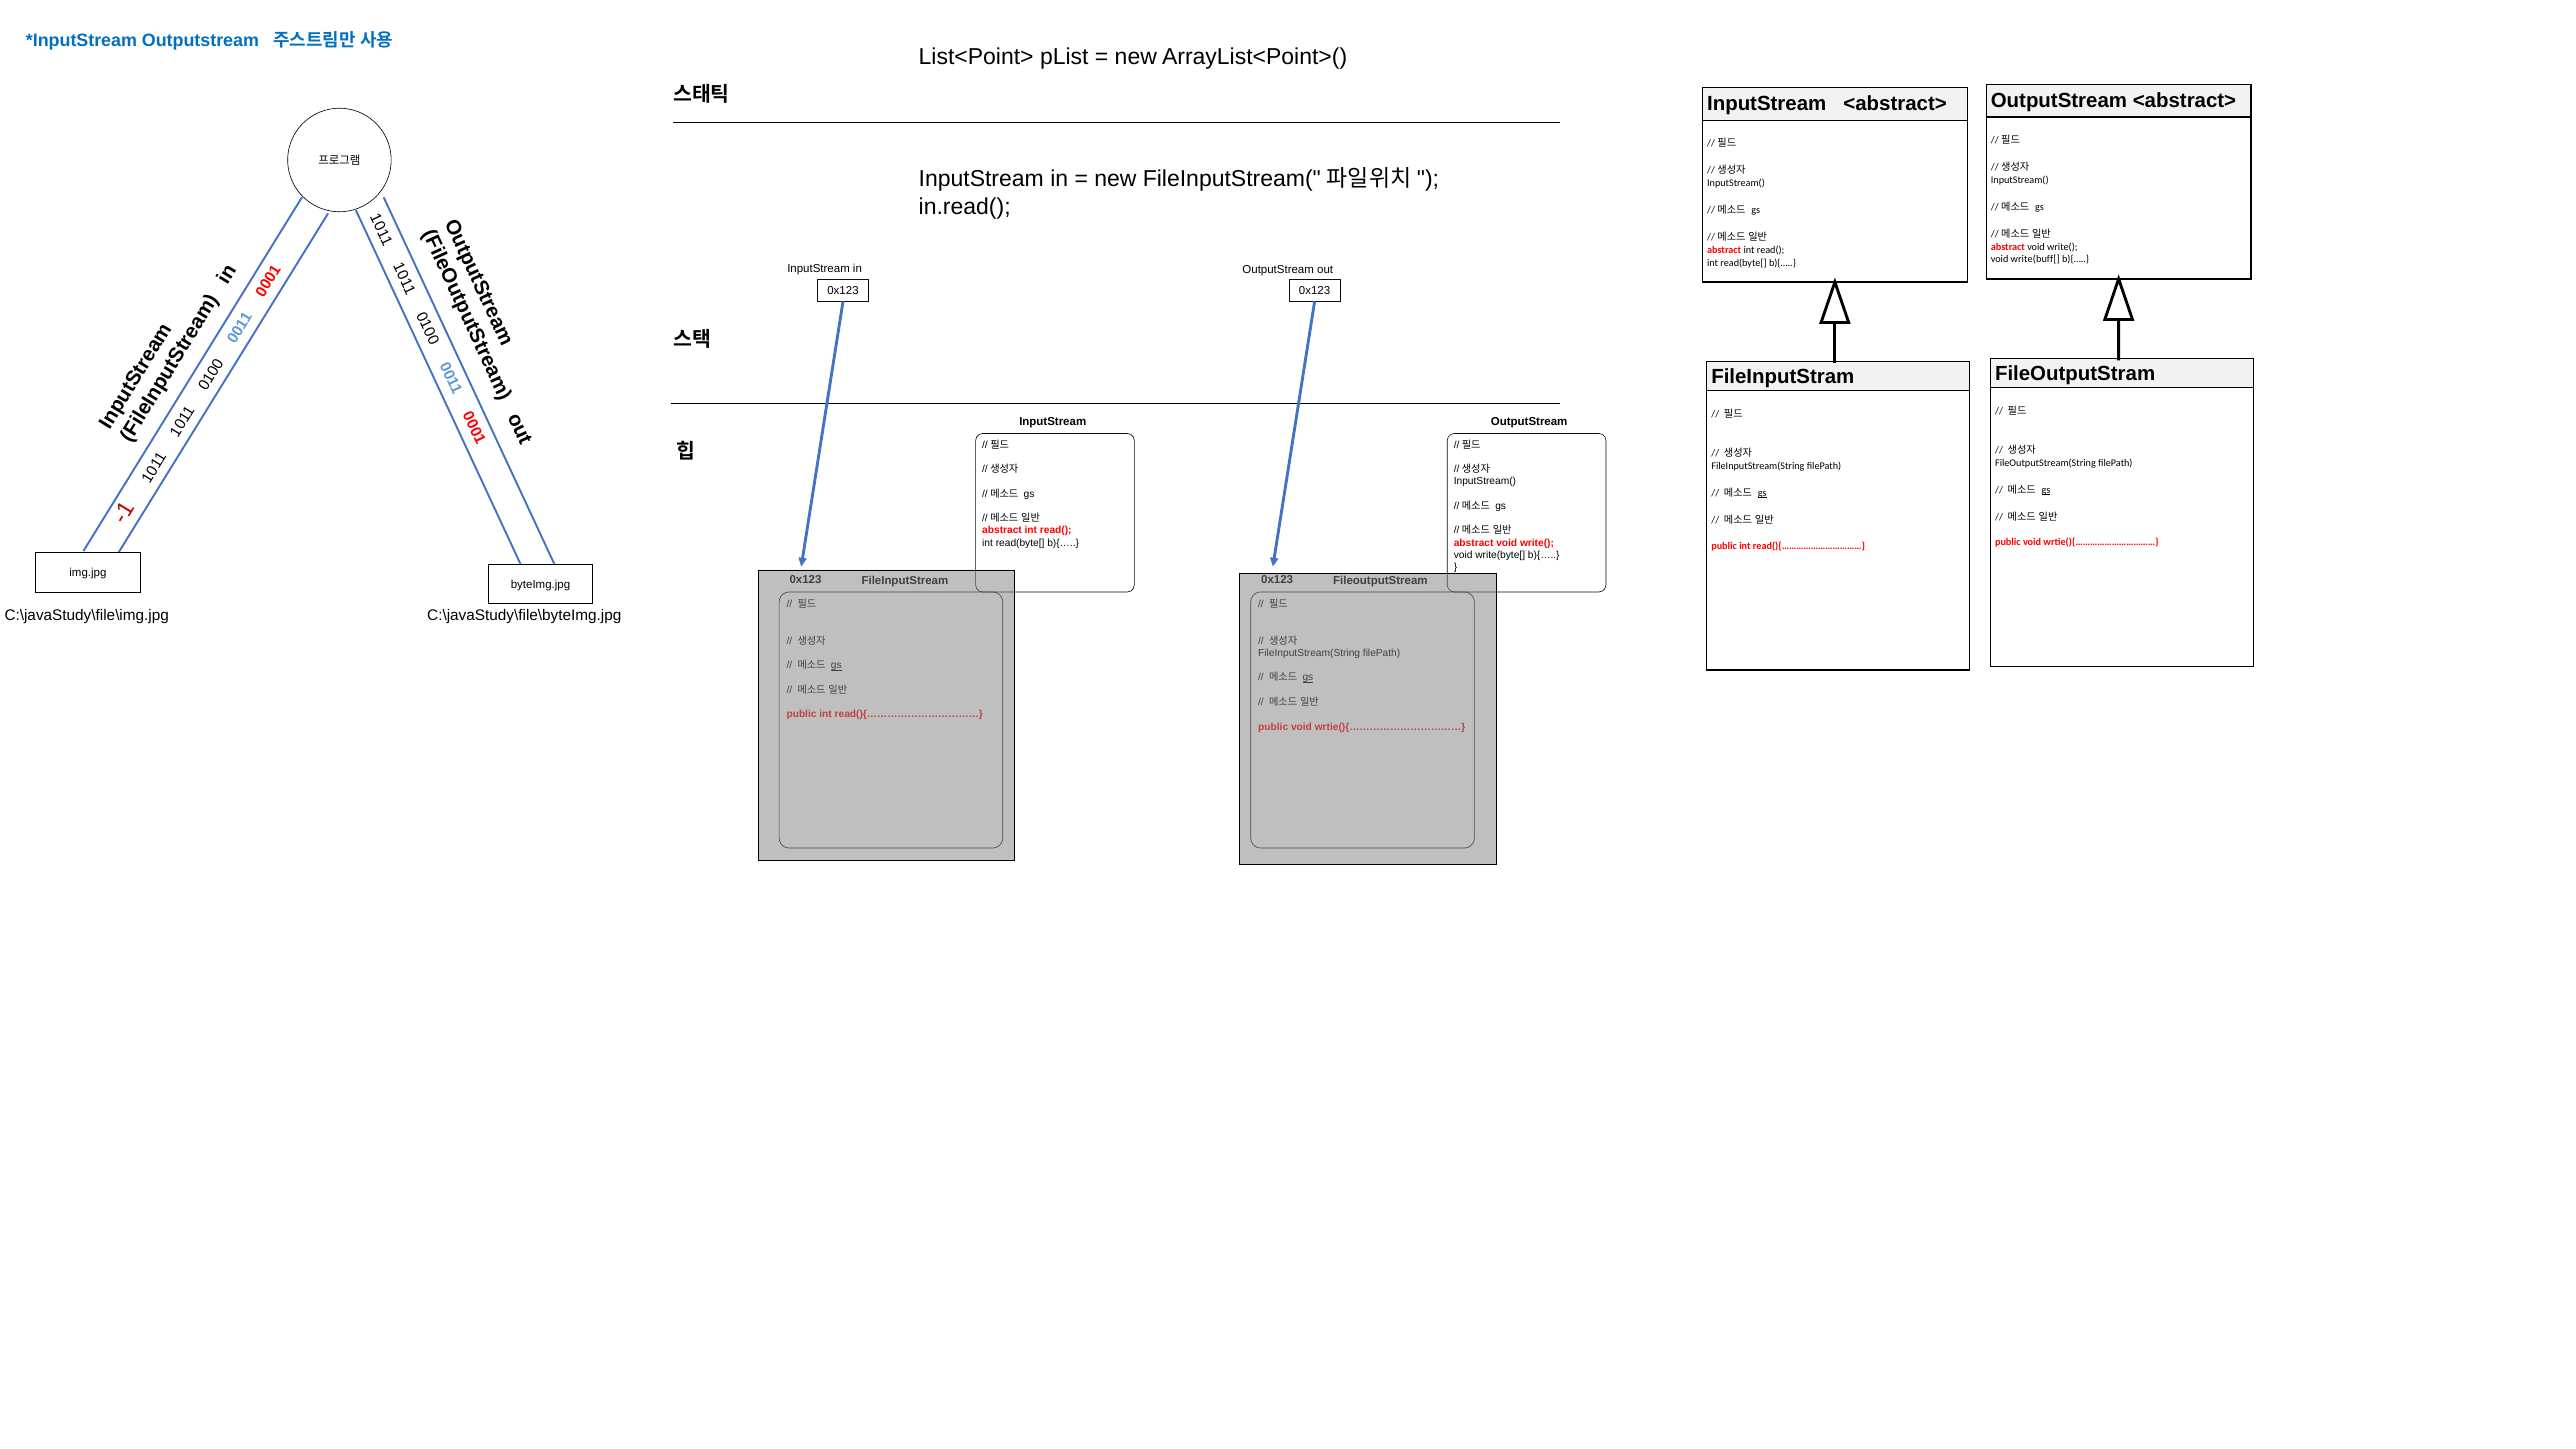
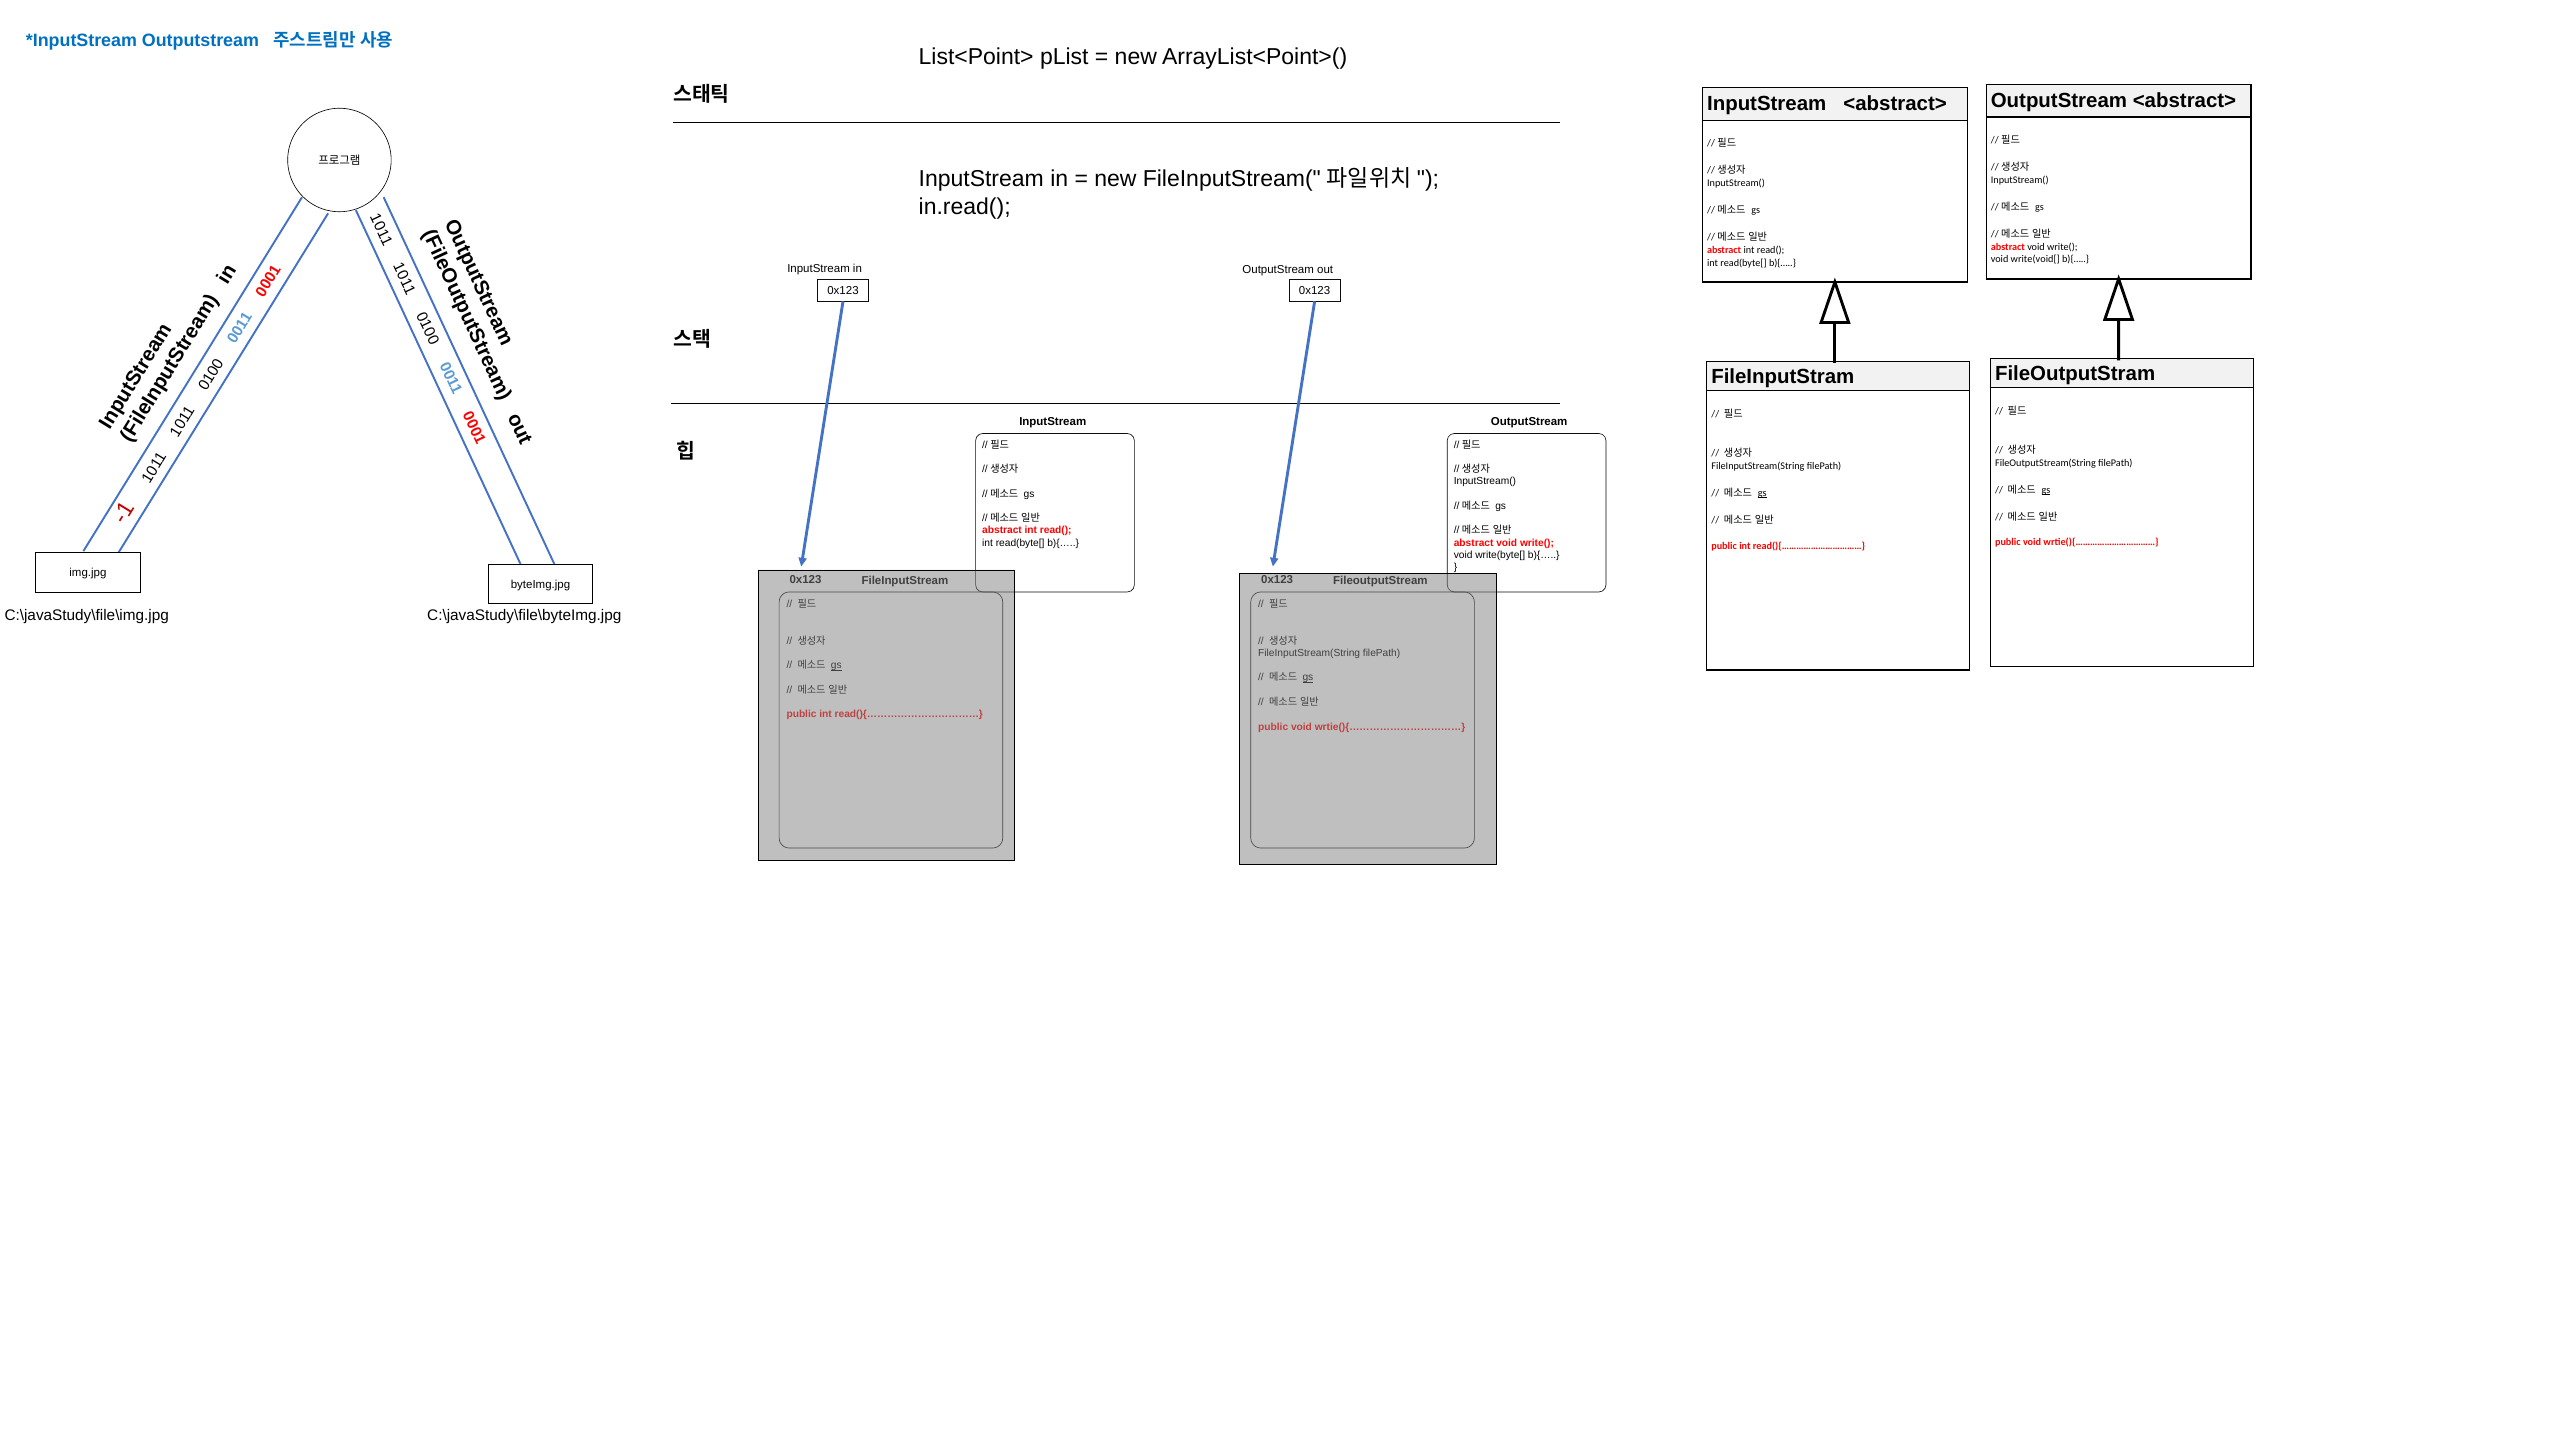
write(buff[: write(buff[ -> write(void[
